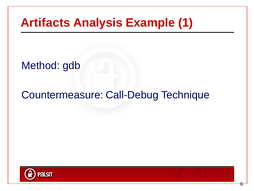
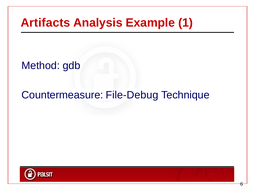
Call-Debug: Call-Debug -> File-Debug
